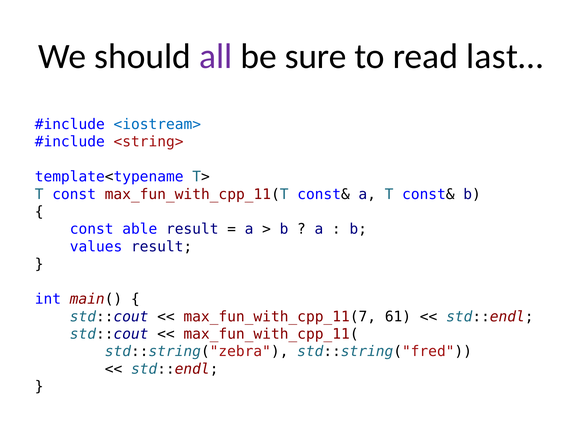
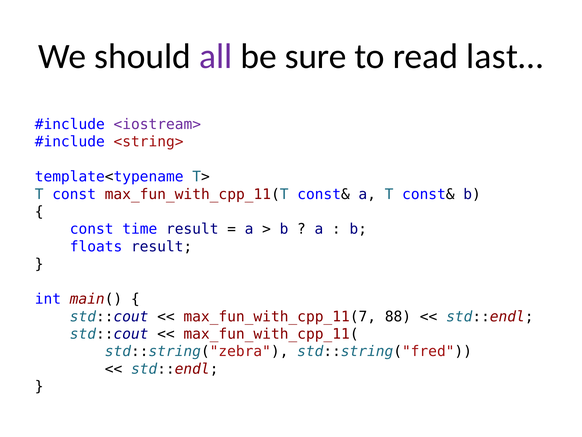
<iostream> colour: blue -> purple
able: able -> time
values: values -> floats
61: 61 -> 88
